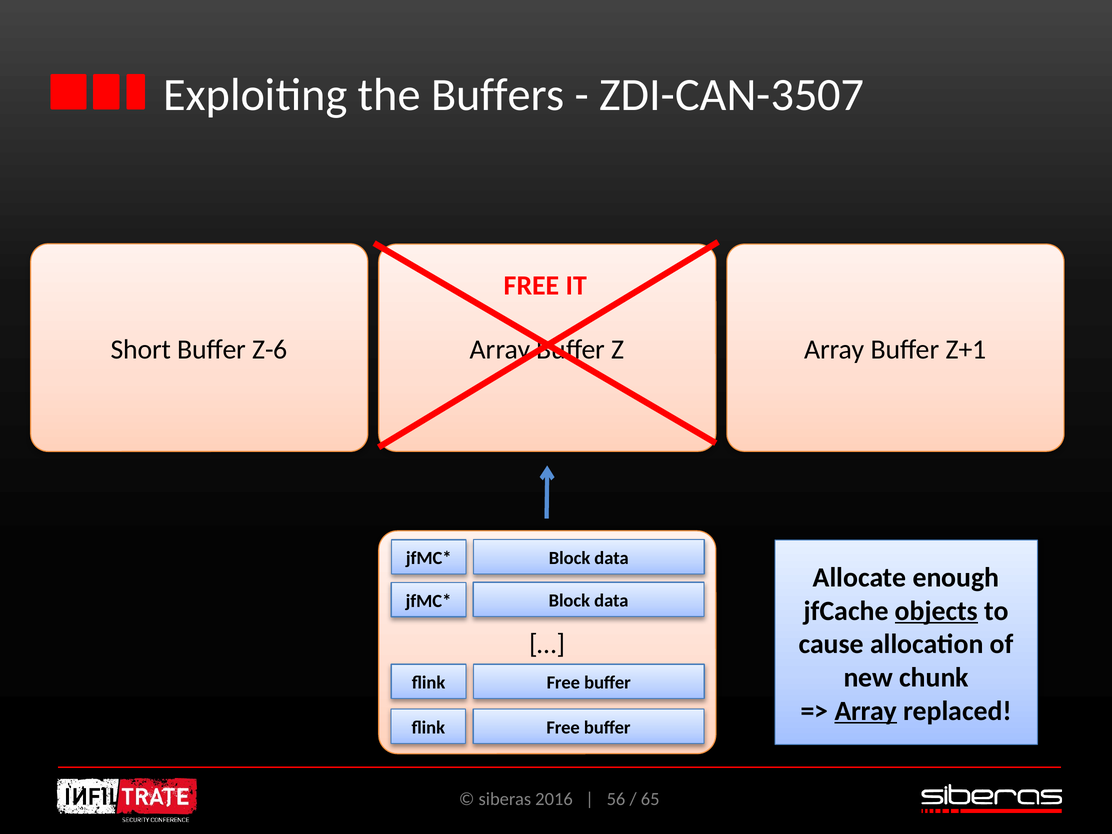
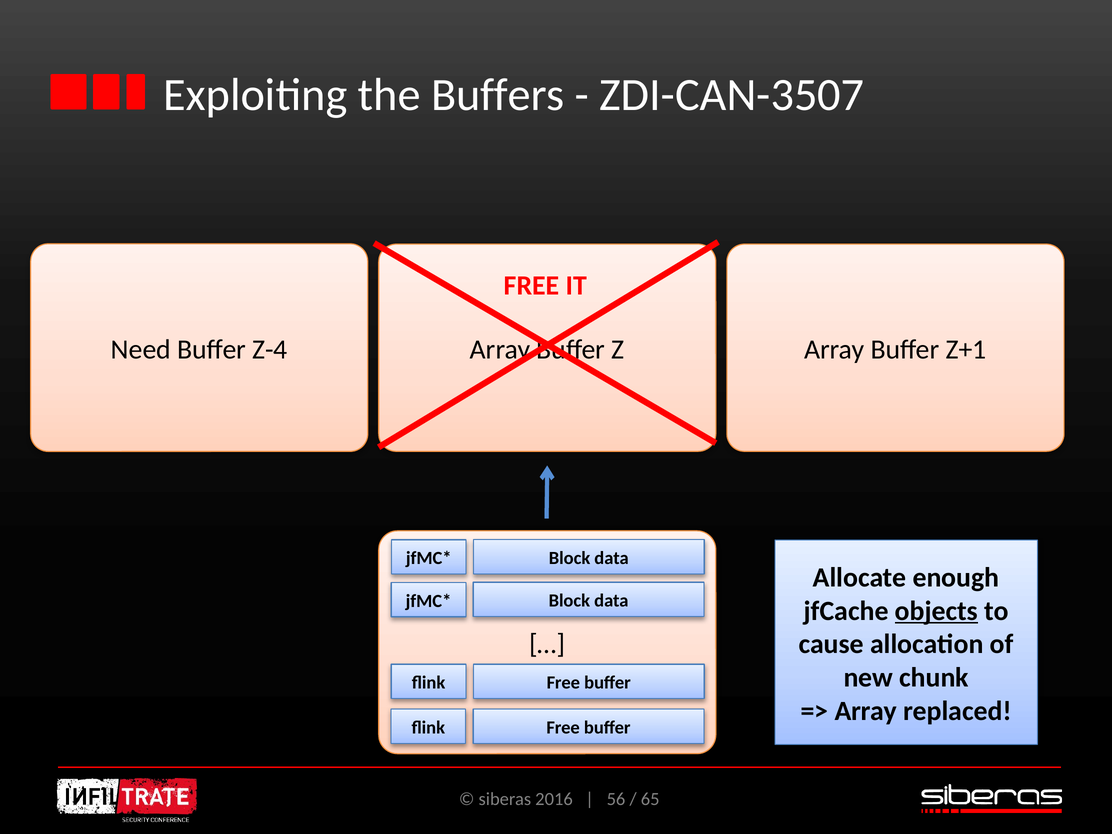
Short: Short -> Need
Z-6: Z-6 -> Z-4
Array at (866, 711) underline: present -> none
